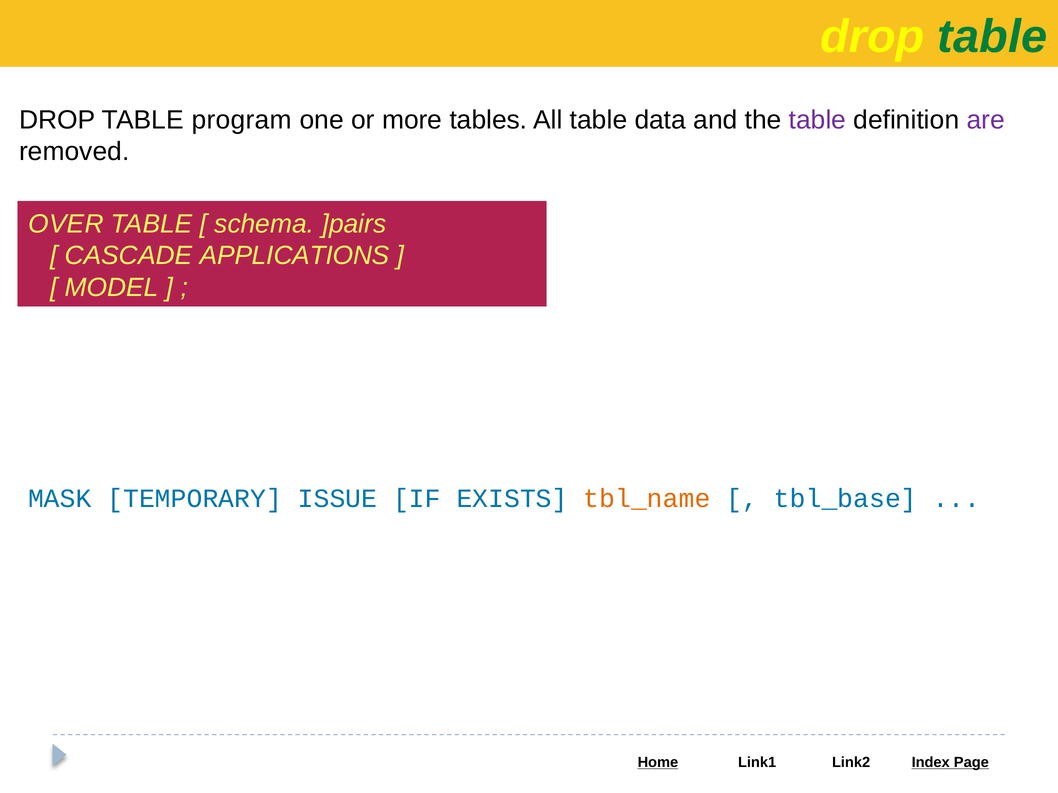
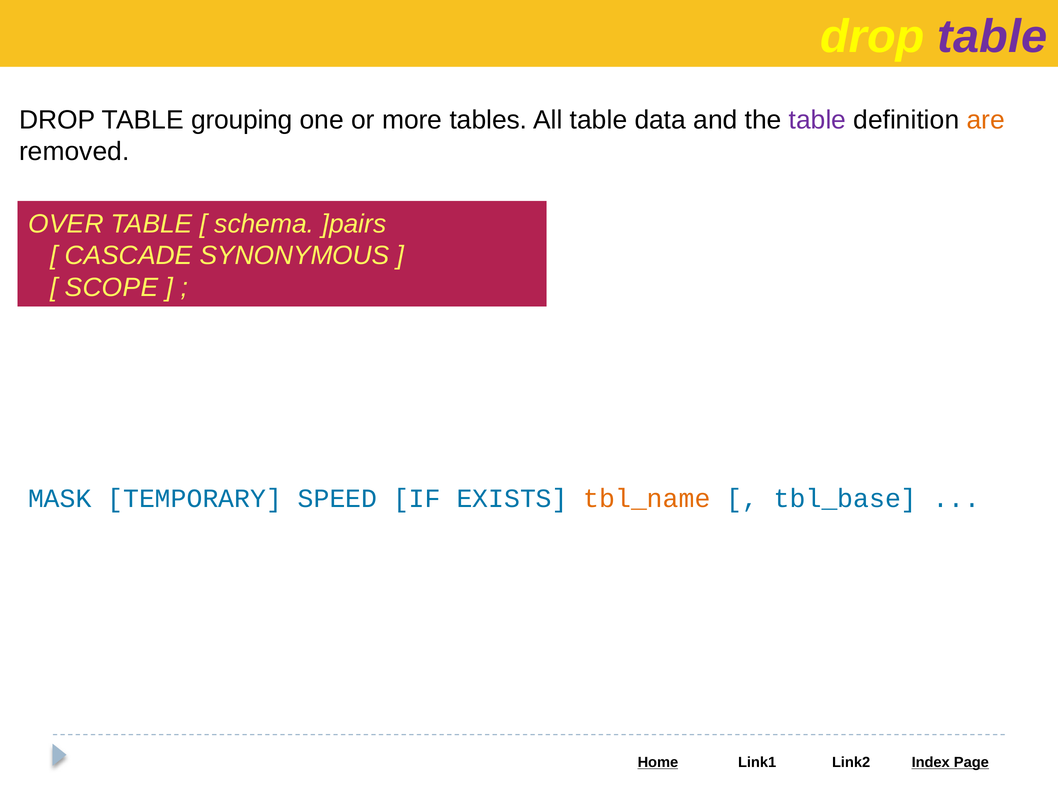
table at (992, 37) colour: green -> purple
program: program -> grouping
are colour: purple -> orange
APPLICATIONS: APPLICATIONS -> SYNONYMOUS
MODEL: MODEL -> SCOPE
ISSUE: ISSUE -> SPEED
